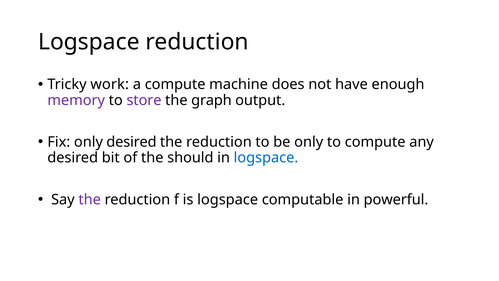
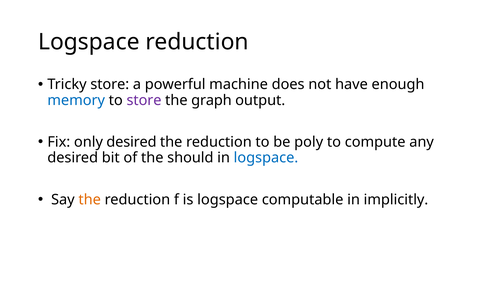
Tricky work: work -> store
a compute: compute -> powerful
memory colour: purple -> blue
be only: only -> poly
the at (90, 199) colour: purple -> orange
powerful: powerful -> implicitly
